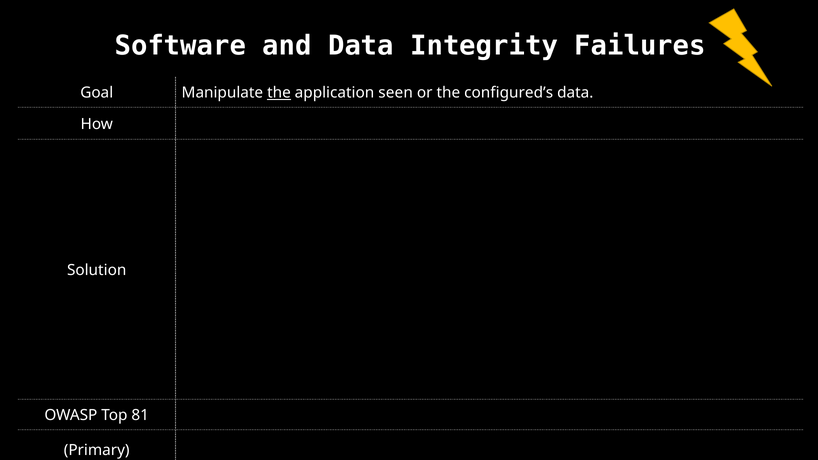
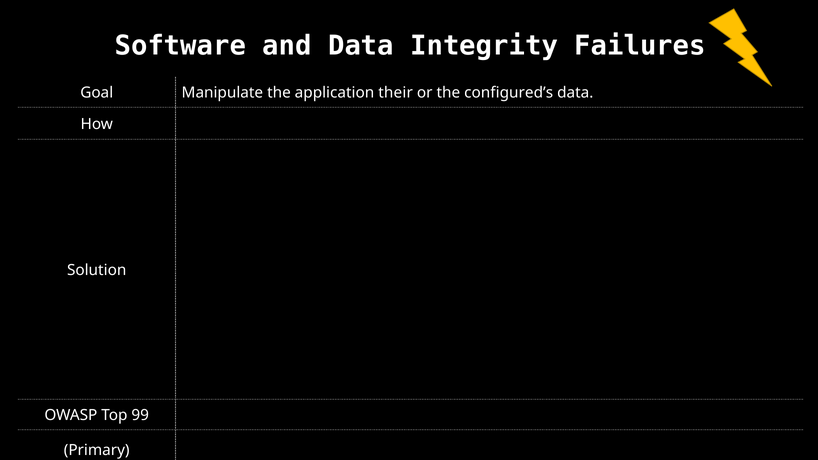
the at (279, 93) underline: present -> none
seen: seen -> their
81: 81 -> 99
